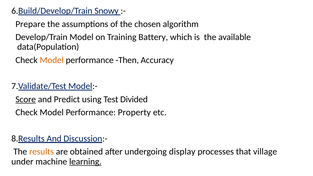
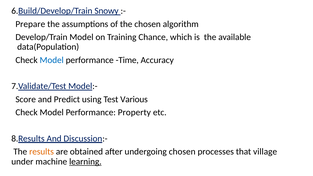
Battery: Battery -> Chance
Model at (52, 60) colour: orange -> blue
Then: Then -> Time
Score underline: present -> none
Divided: Divided -> Various
undergoing display: display -> chosen
